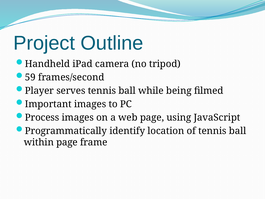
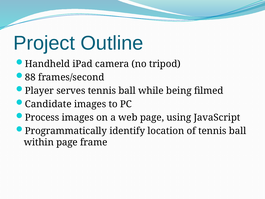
59: 59 -> 88
Important: Important -> Candidate
